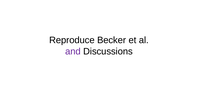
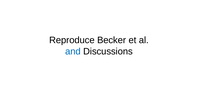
and colour: purple -> blue
